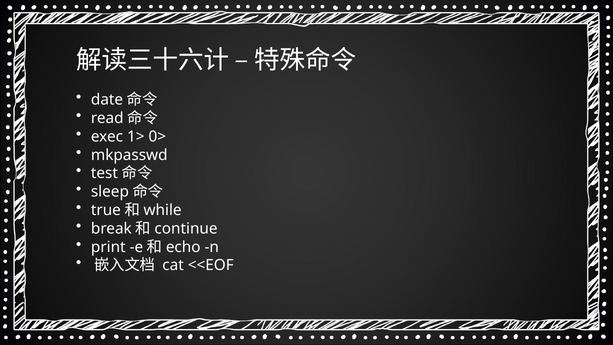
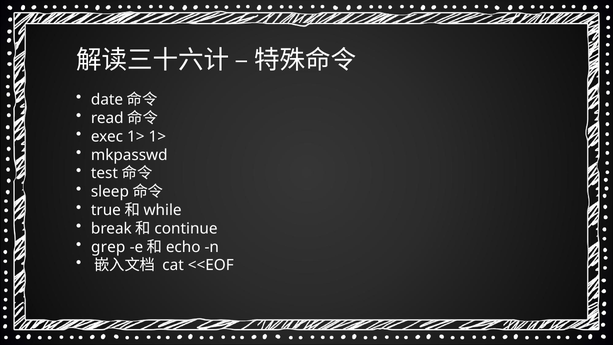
1> 0>: 0> -> 1>
print: print -> grep
